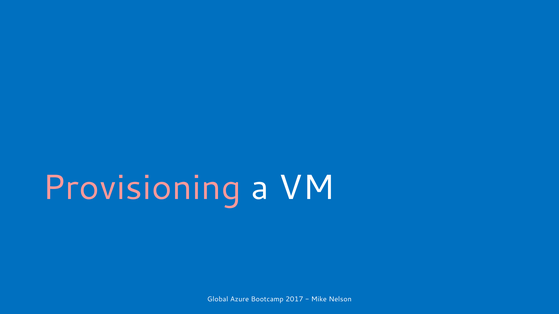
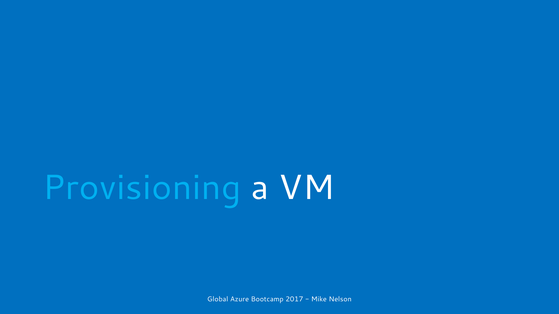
Provisioning colour: pink -> light blue
